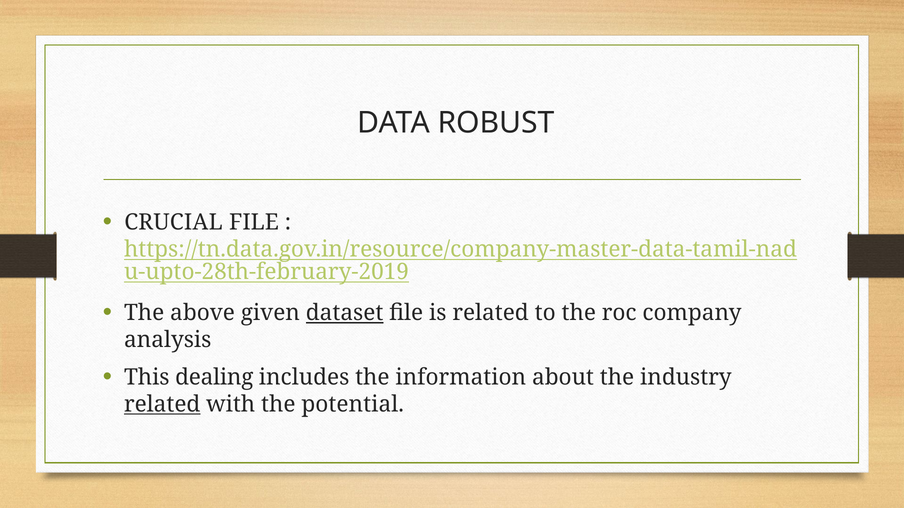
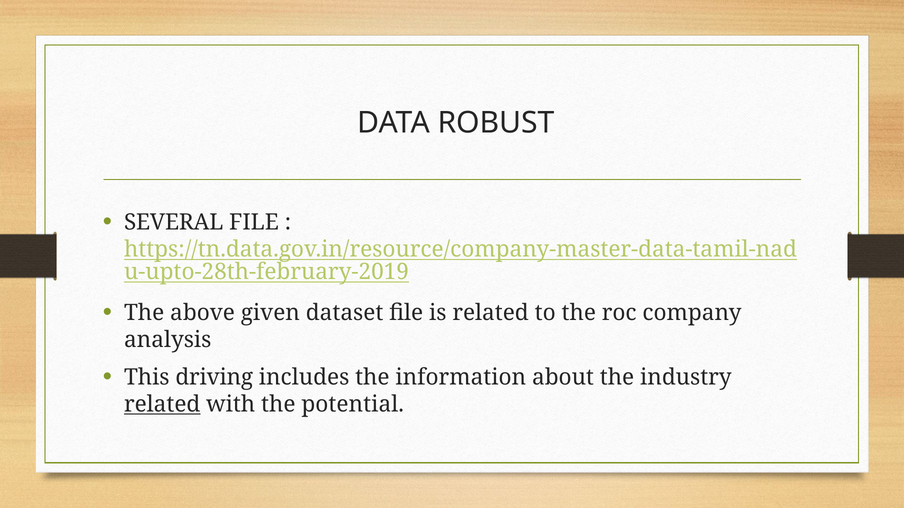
CRUCIAL: CRUCIAL -> SEVERAL
dataset underline: present -> none
dealing: dealing -> driving
